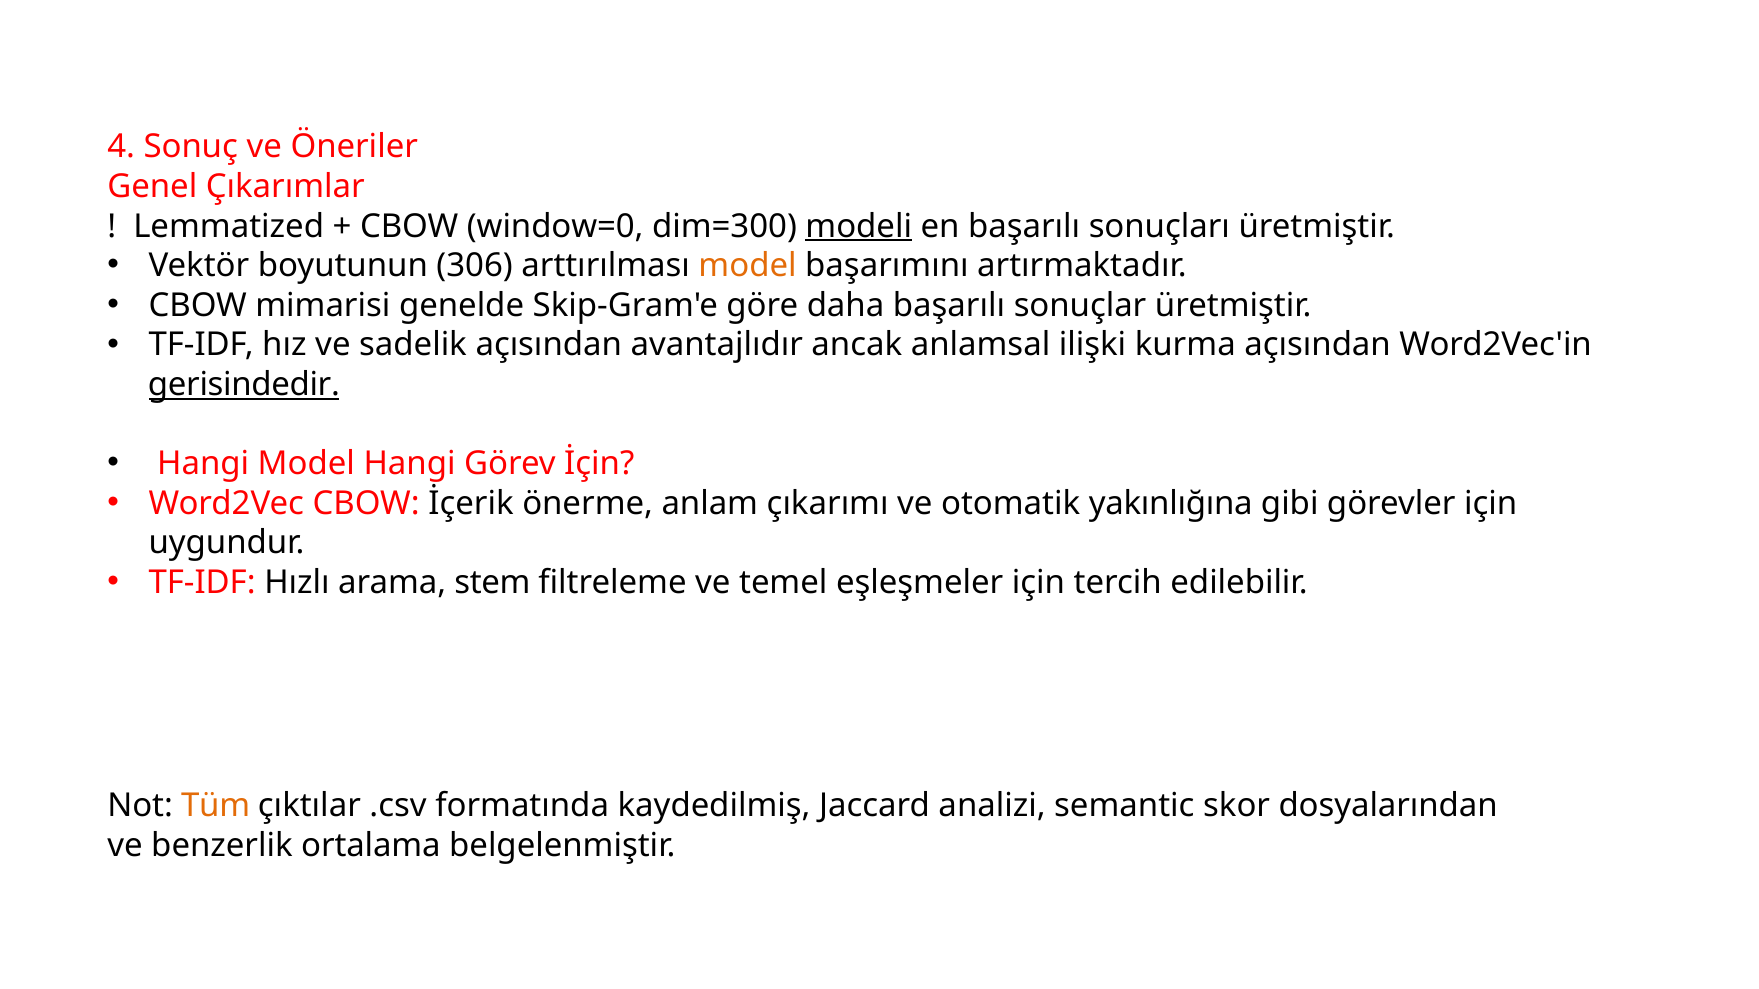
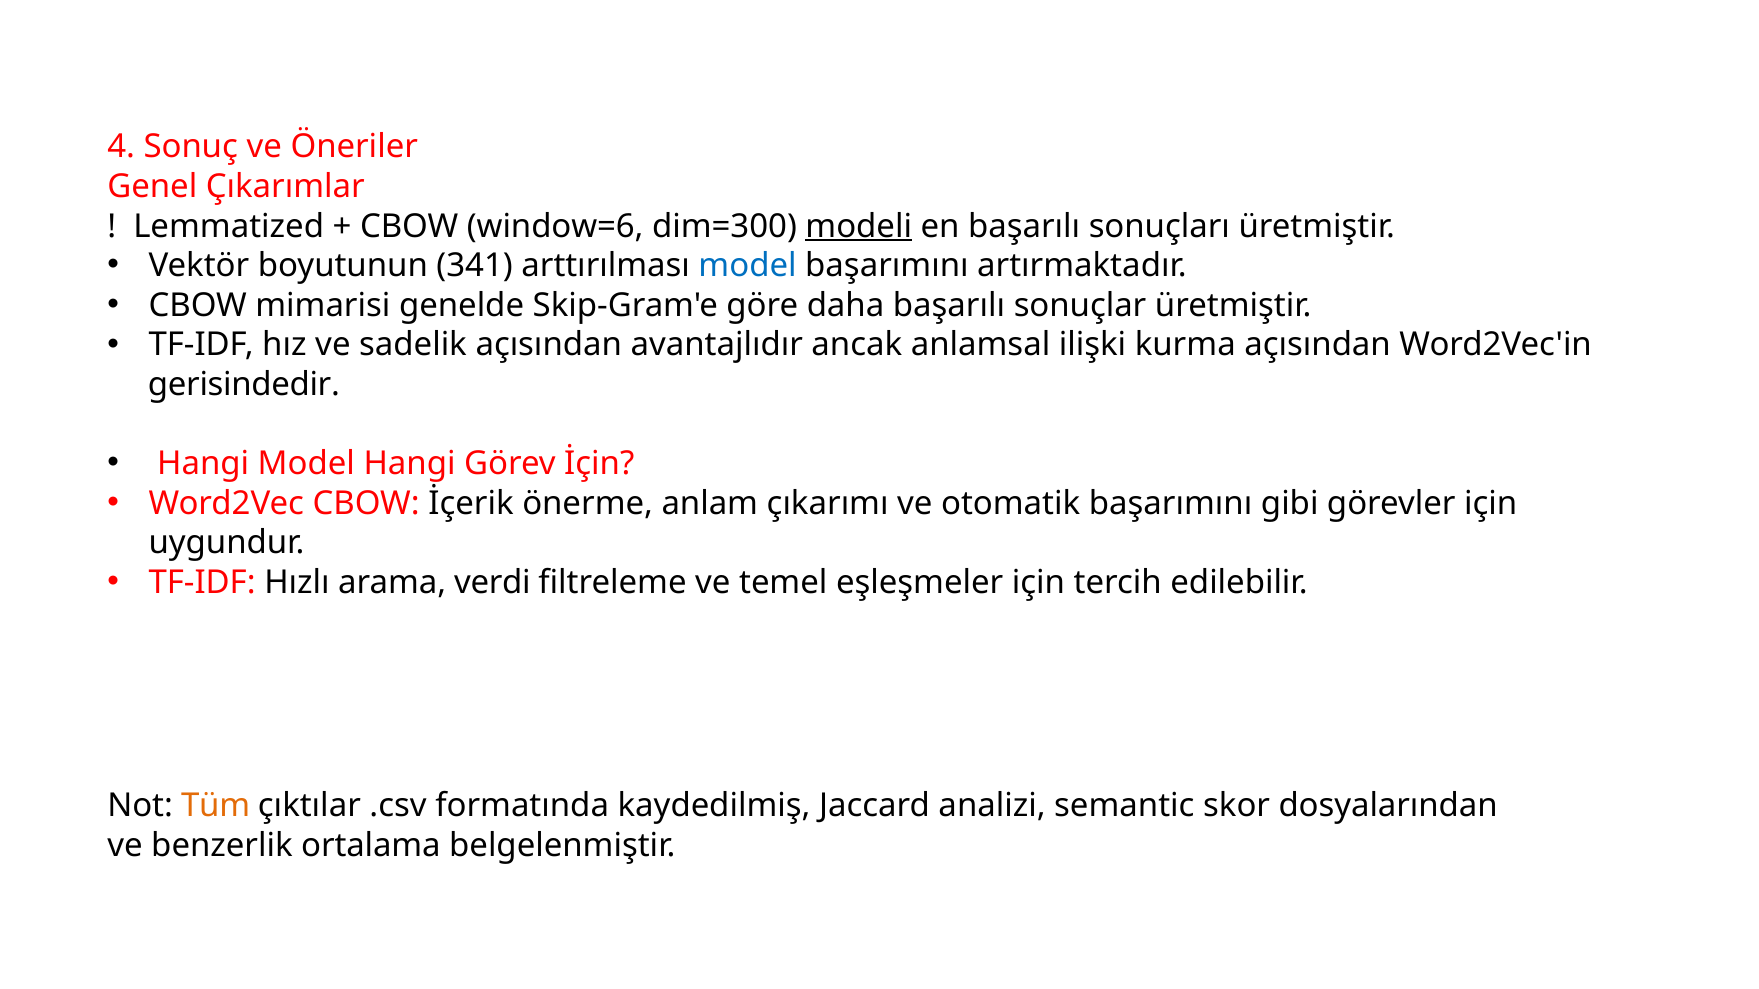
window=0: window=0 -> window=6
306: 306 -> 341
model at (748, 266) colour: orange -> blue
gerisindedir underline: present -> none
otomatik yakınlığına: yakınlığına -> başarımını
stem: stem -> verdi
